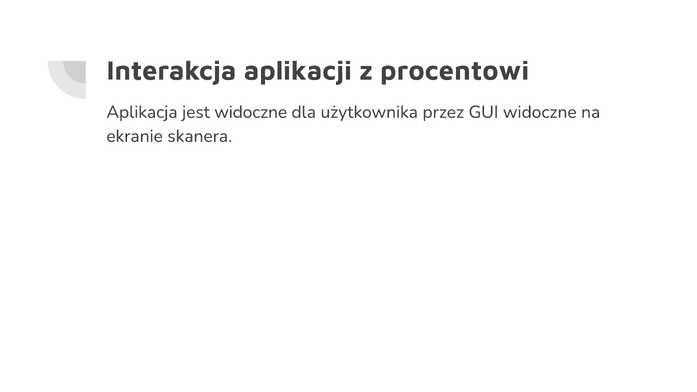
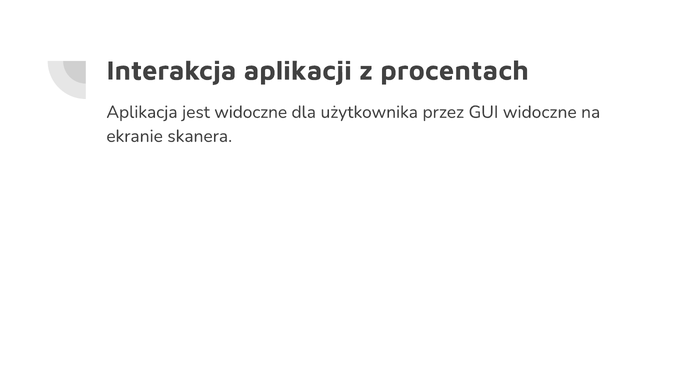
procentowi: procentowi -> procentach
